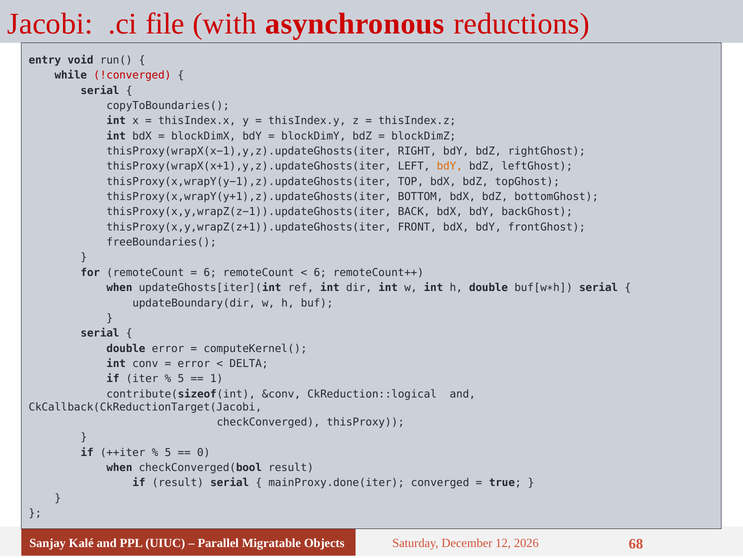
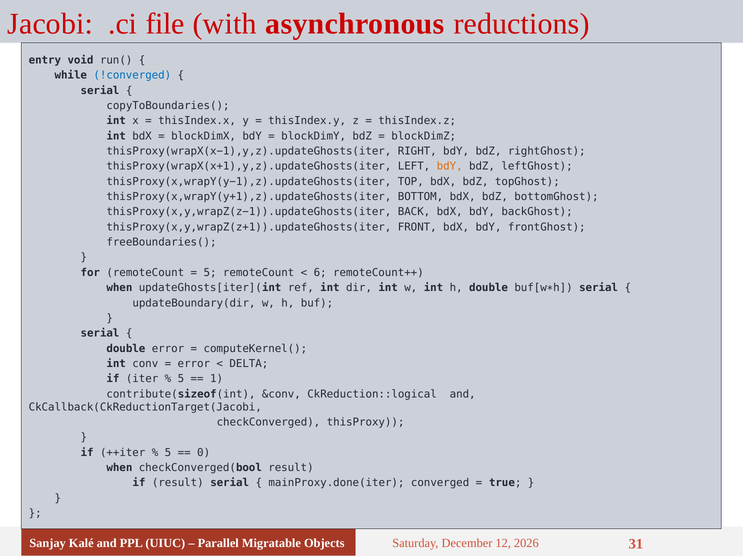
!converged colour: red -> blue
6 at (210, 272): 6 -> 5
68: 68 -> 31
